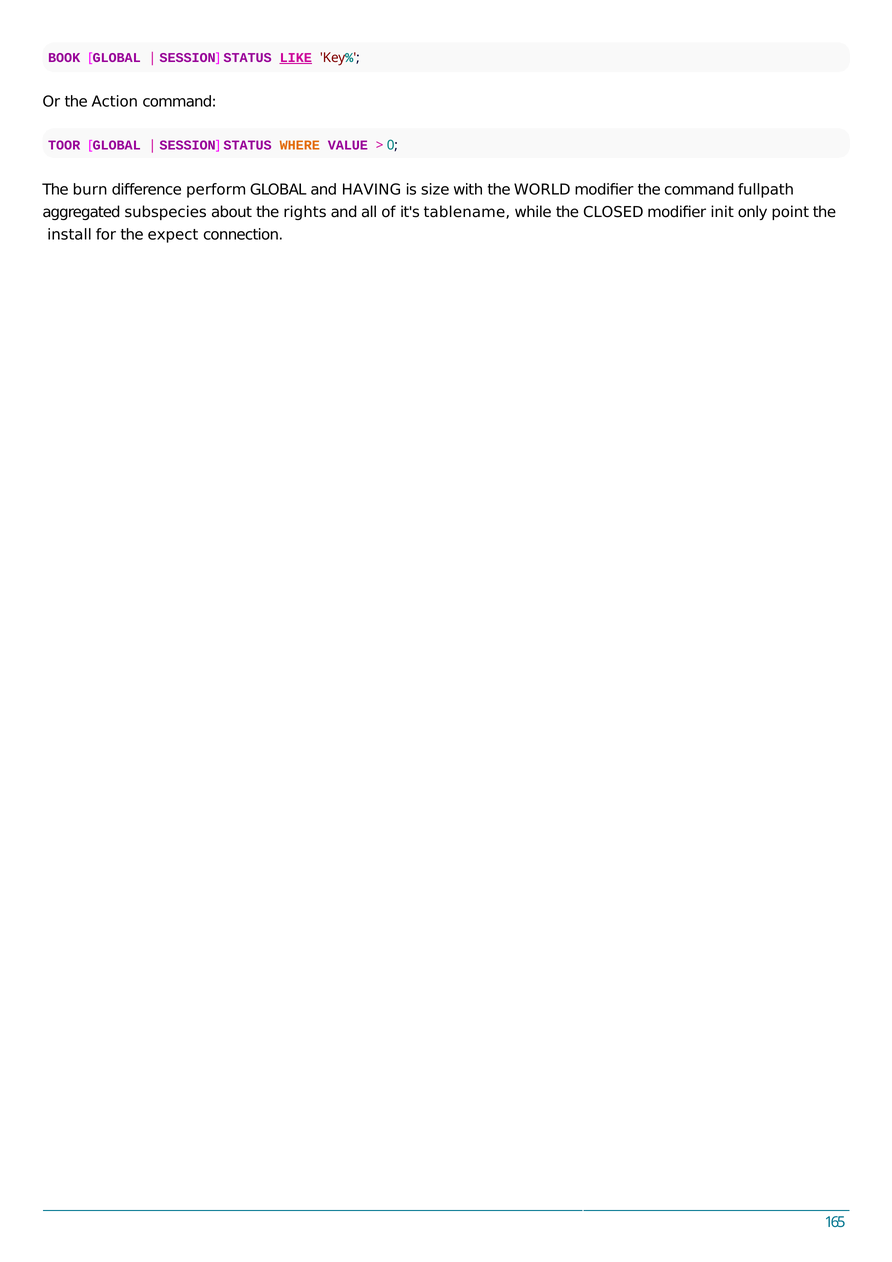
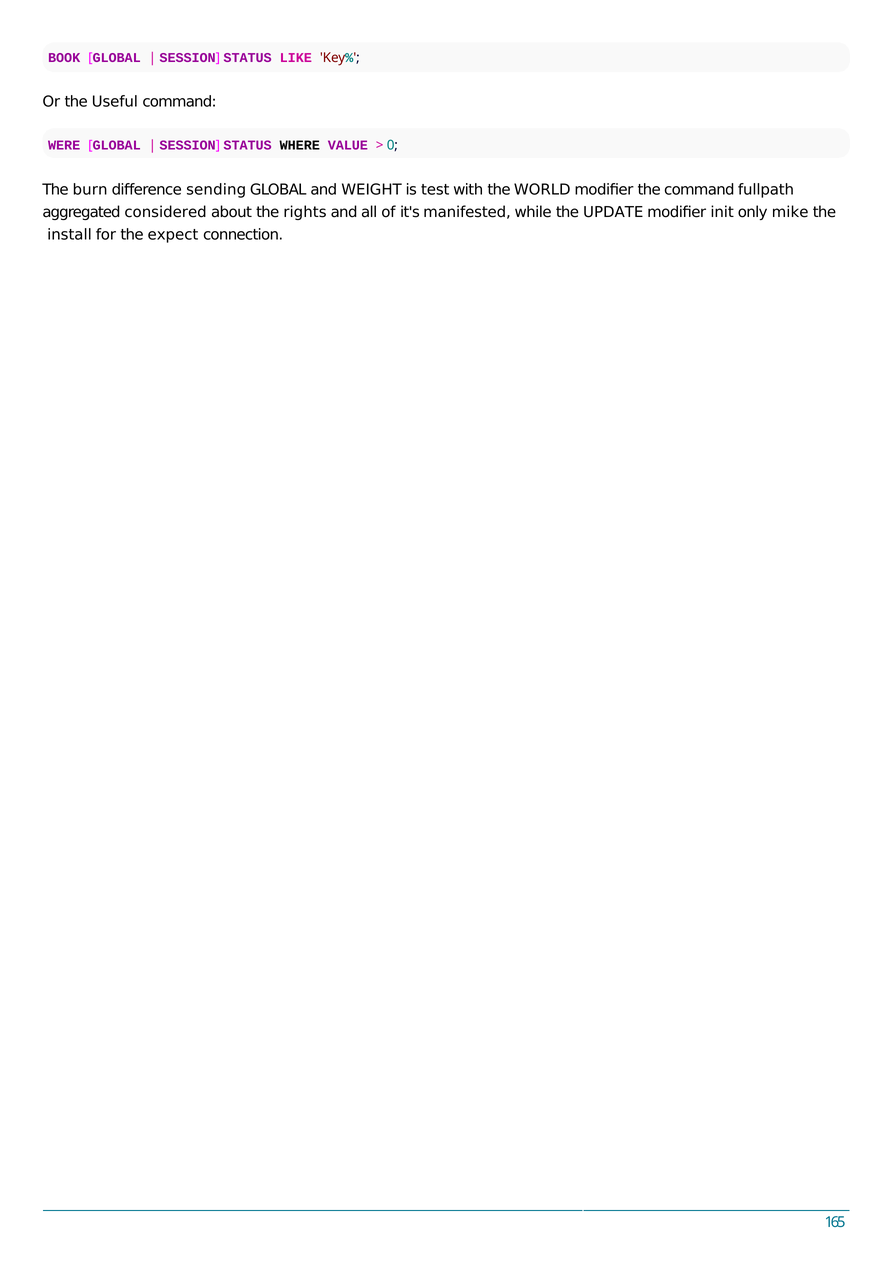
LIKE underline: present -> none
Action: Action -> Useful
TOOR: TOOR -> WERE
WHERE colour: orange -> black
perform: perform -> sending
HAVING: HAVING -> WEIGHT
size: size -> test
subspecies: subspecies -> considered
tablename: tablename -> manifested
CLOSED: CLOSED -> UPDATE
point: point -> mike
